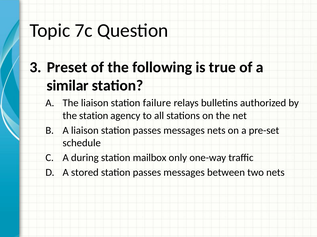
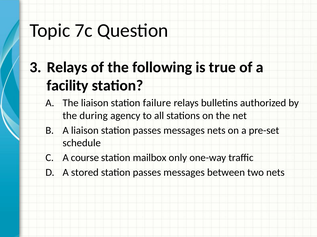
Preset at (67, 67): Preset -> Relays
similar: similar -> facility
the station: station -> during
during: during -> course
